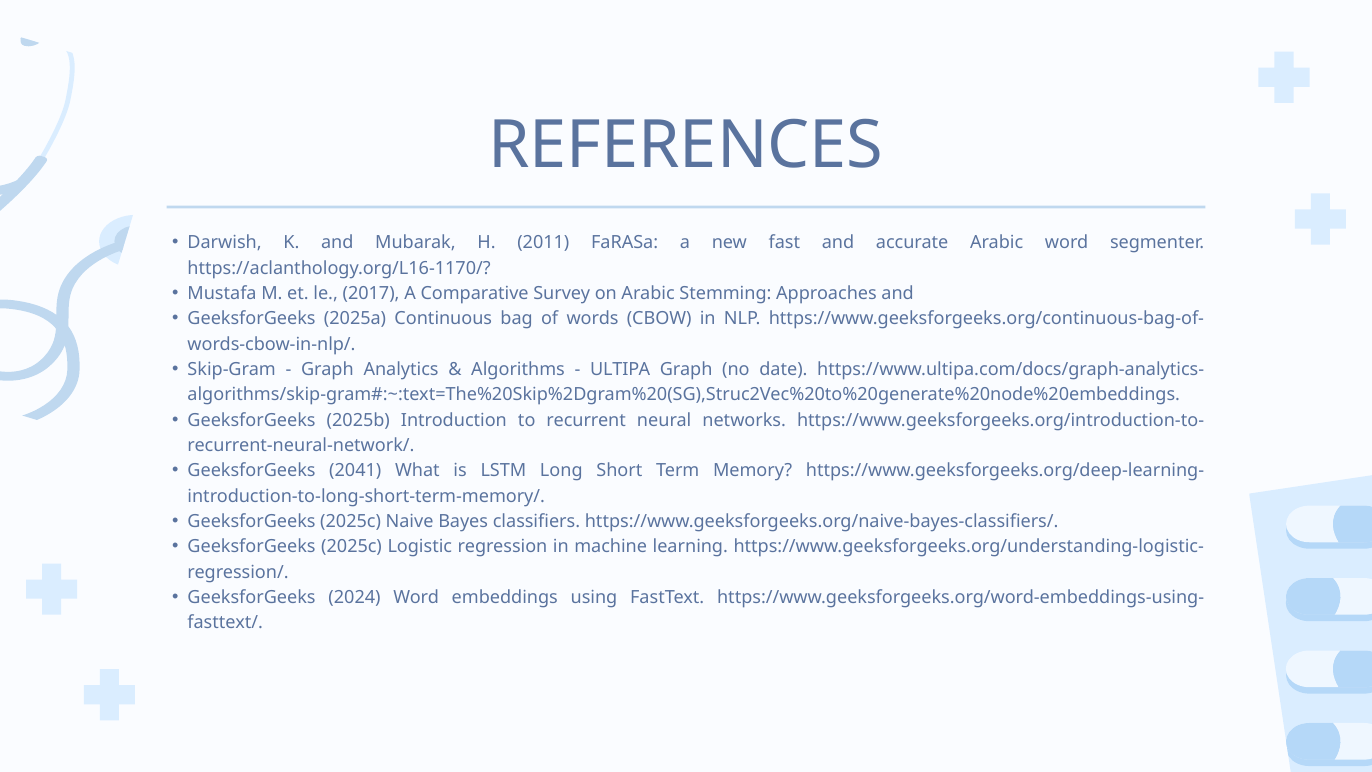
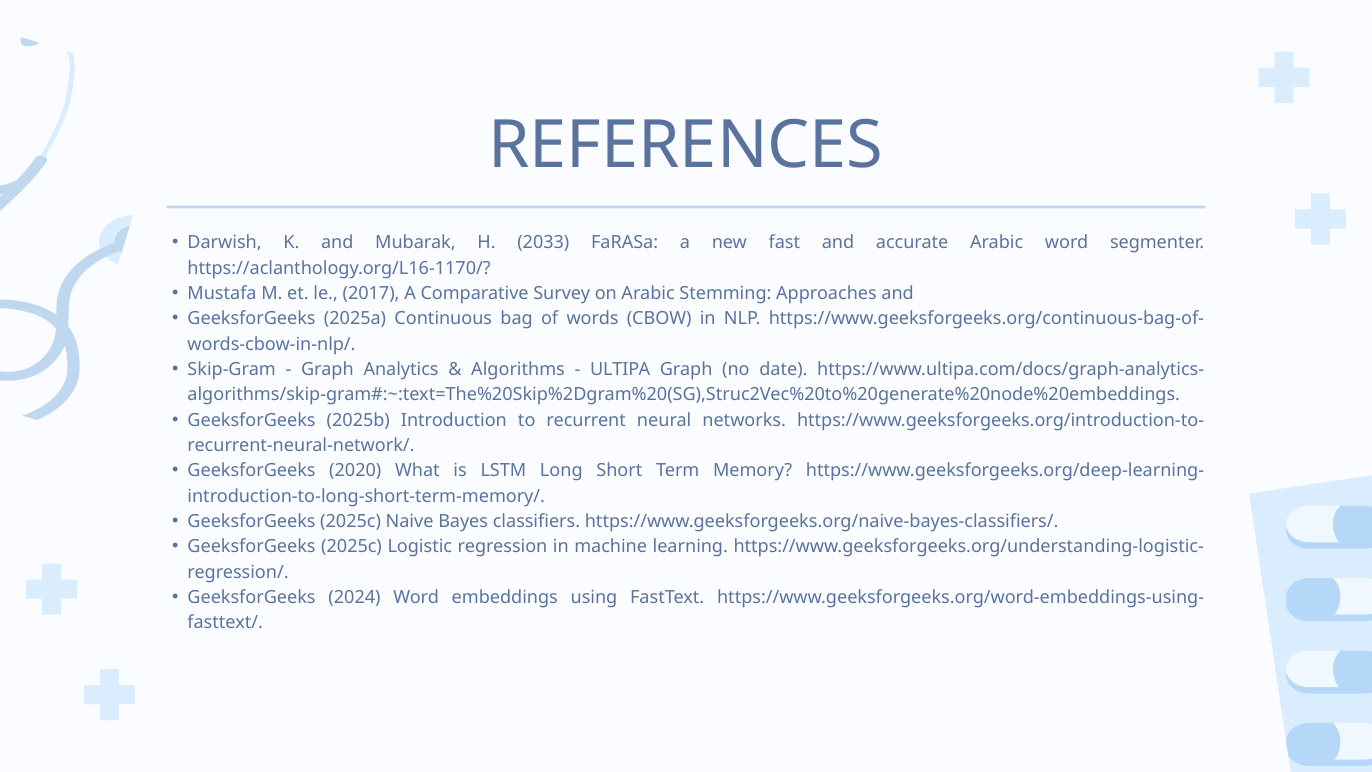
2011: 2011 -> 2033
2041: 2041 -> 2020
